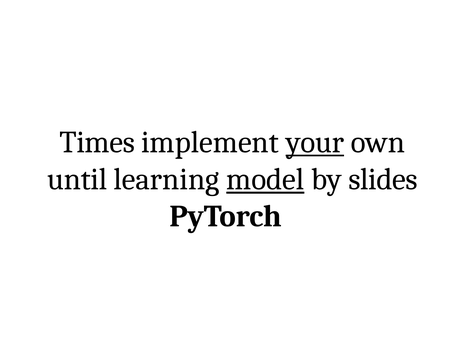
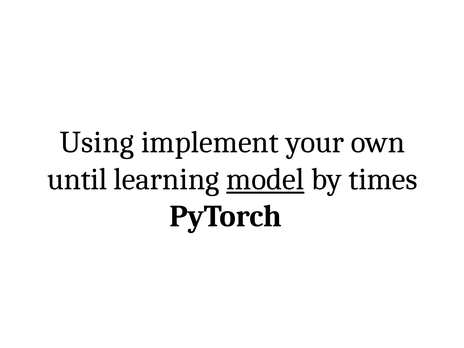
Times: Times -> Using
your underline: present -> none
slides: slides -> times
